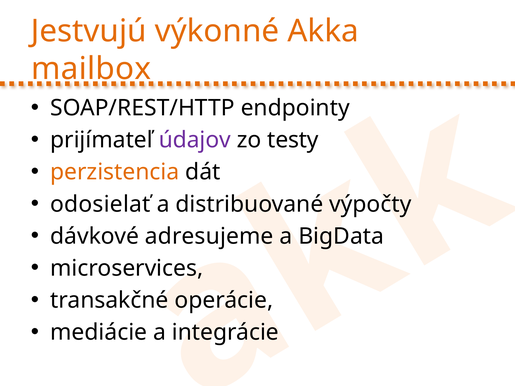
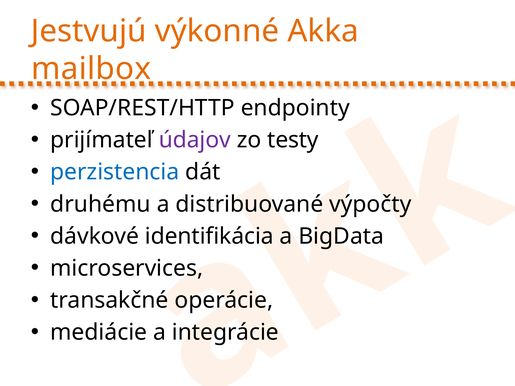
perzistencia colour: orange -> blue
odosielať: odosielať -> druhému
adresujeme: adresujeme -> identifikácia
